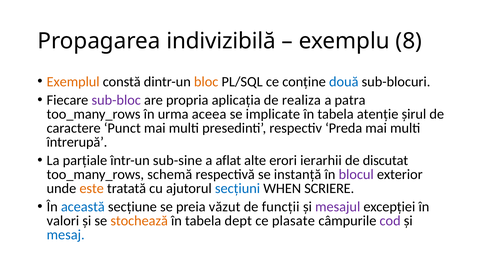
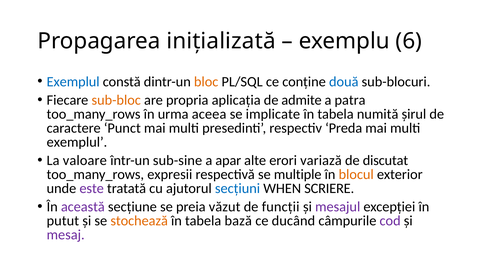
indivizibilă: indivizibilă -> iniţializată
8: 8 -> 6
Exemplul at (73, 82) colour: orange -> blue
sub-bloc colour: purple -> orange
realiza: realiza -> admite
atenţie: atenţie -> numită
întrerupă at (77, 142): întrerupă -> exemplul
parţiale: parţiale -> valoare
aflat: aflat -> apar
ierarhii: ierarhii -> variază
schemă: schemă -> expresii
instanţă: instanţă -> multiple
blocul colour: purple -> orange
este colour: orange -> purple
această colour: blue -> purple
valori: valori -> putut
dept: dept -> bază
plasate: plasate -> ducând
mesaj colour: blue -> purple
